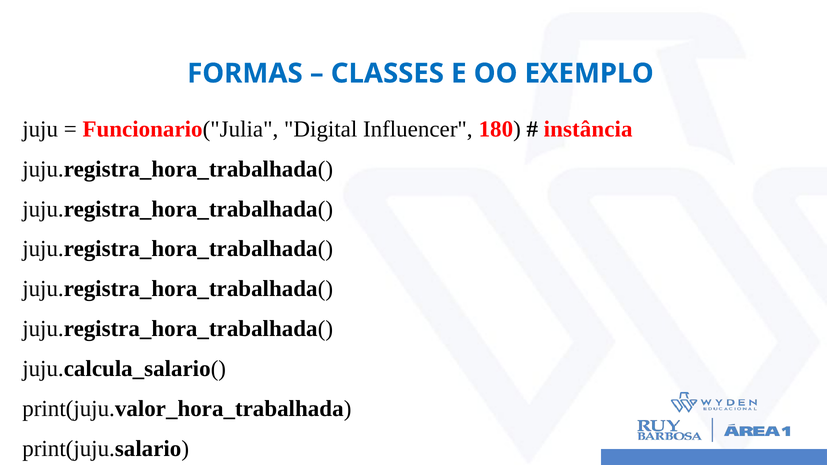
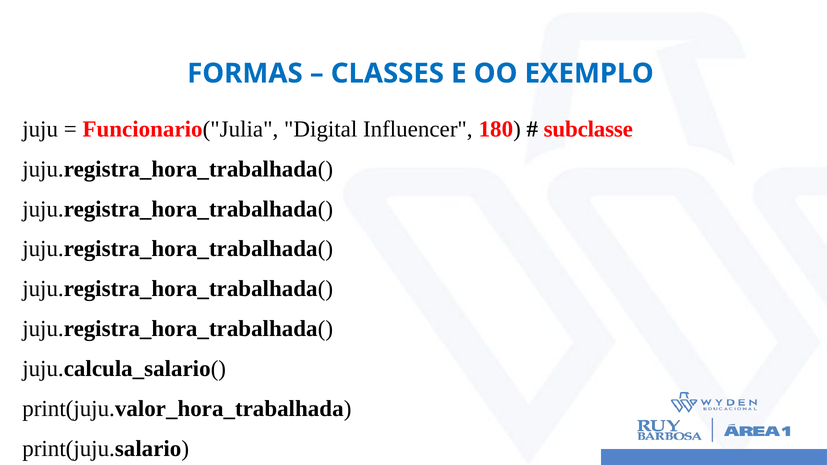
instância: instância -> subclasse
